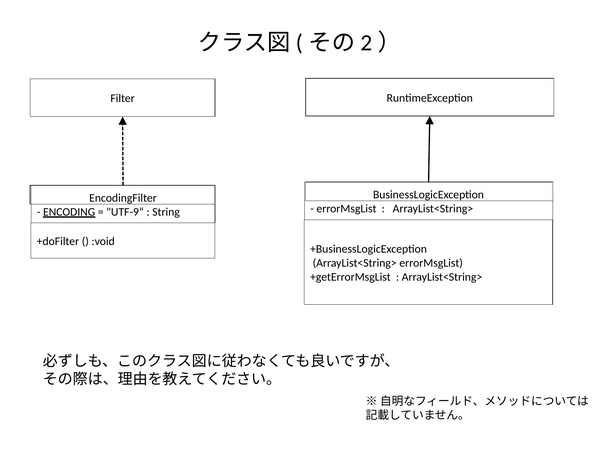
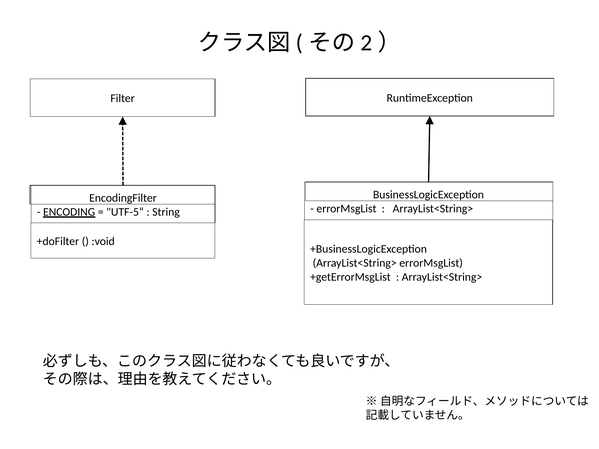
UTF-9“: UTF-9“ -> UTF-5“
